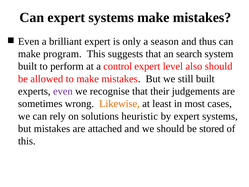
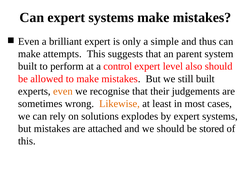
season: season -> simple
program: program -> attempts
search: search -> parent
even at (63, 91) colour: purple -> orange
heuristic: heuristic -> explodes
